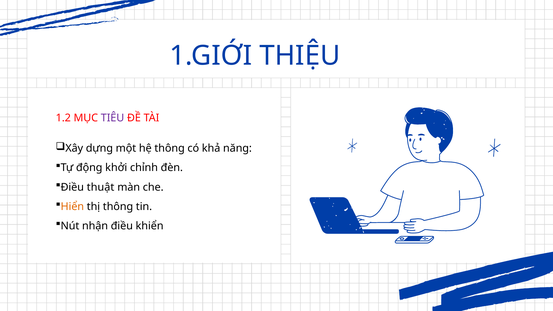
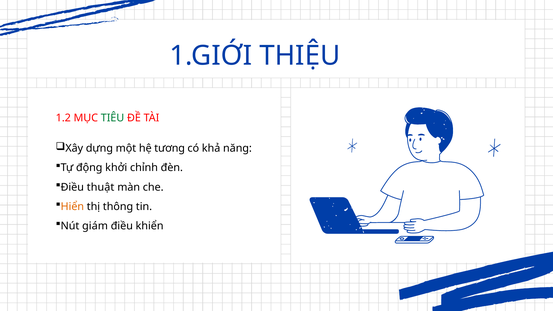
TIÊU colour: purple -> green
hệ thông: thông -> tương
nhận: nhận -> giám
